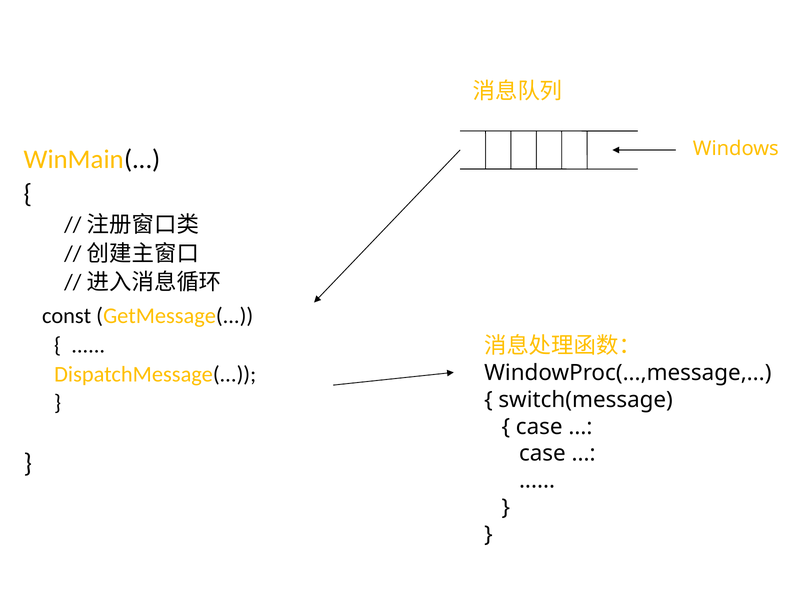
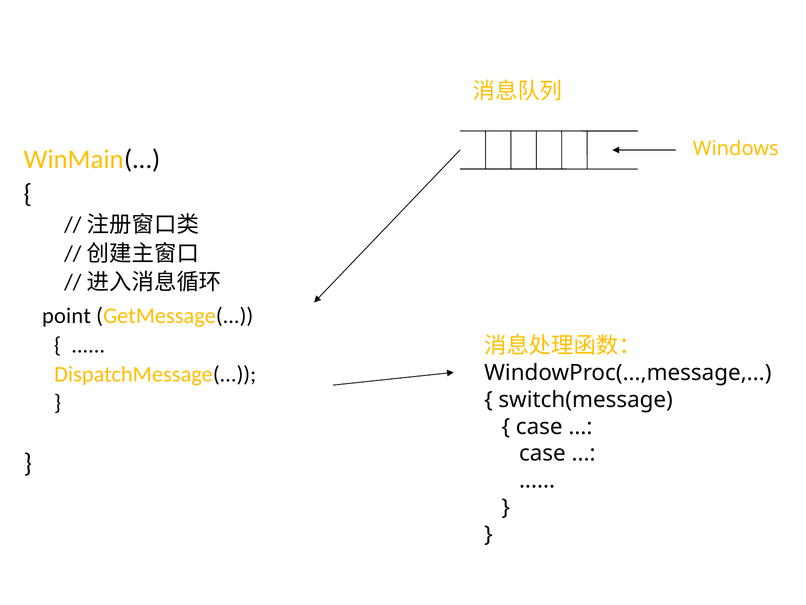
const: const -> point
